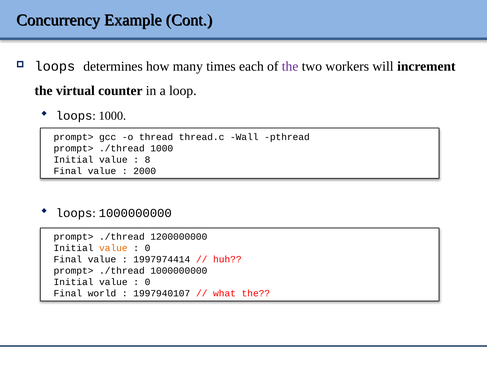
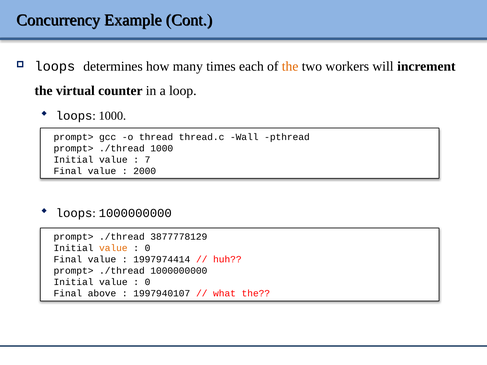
the at (290, 66) colour: purple -> orange
8: 8 -> 7
1200000000: 1200000000 -> 3877778129
world: world -> above
